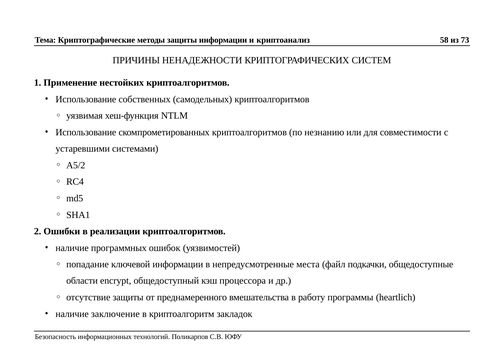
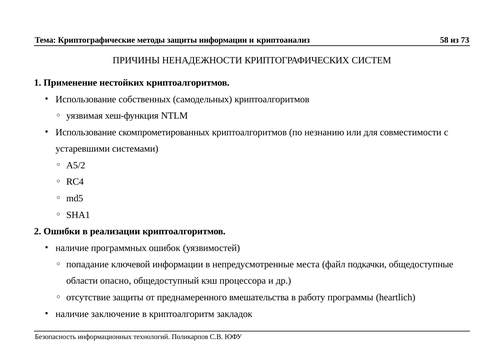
encrypt: encrypt -> опасно
